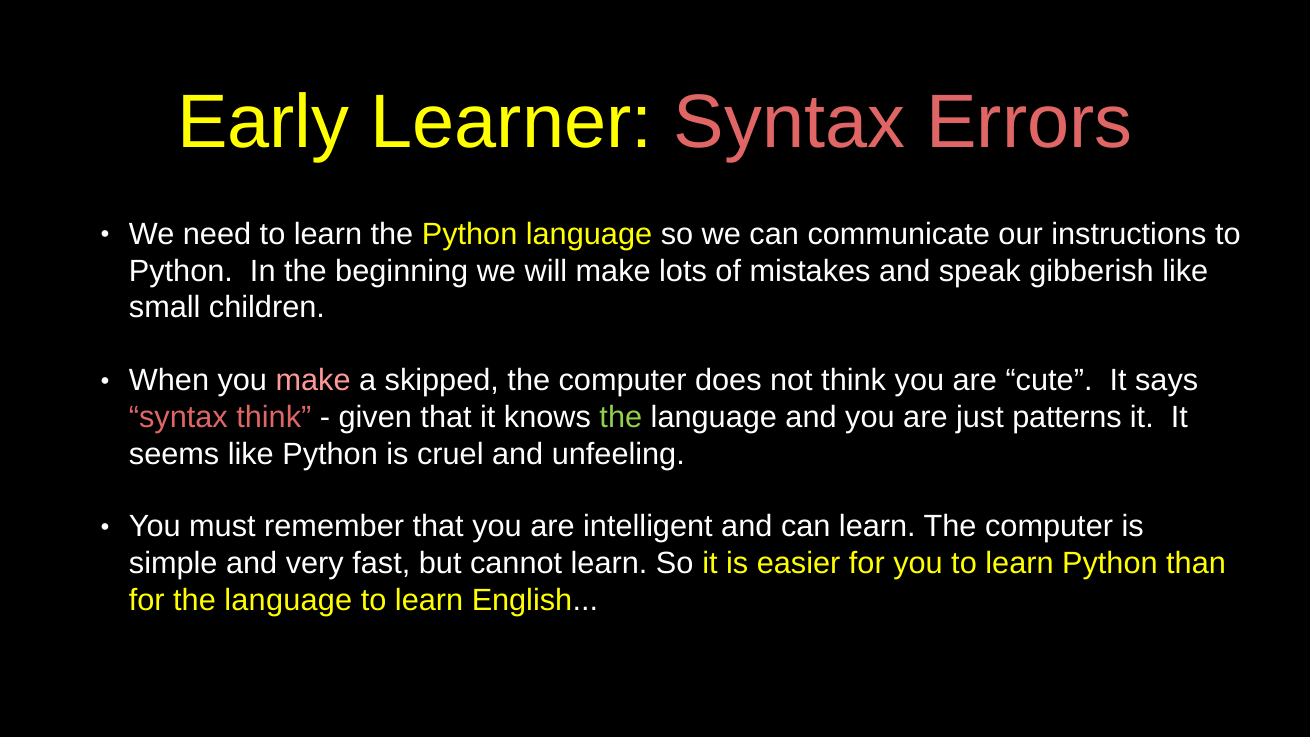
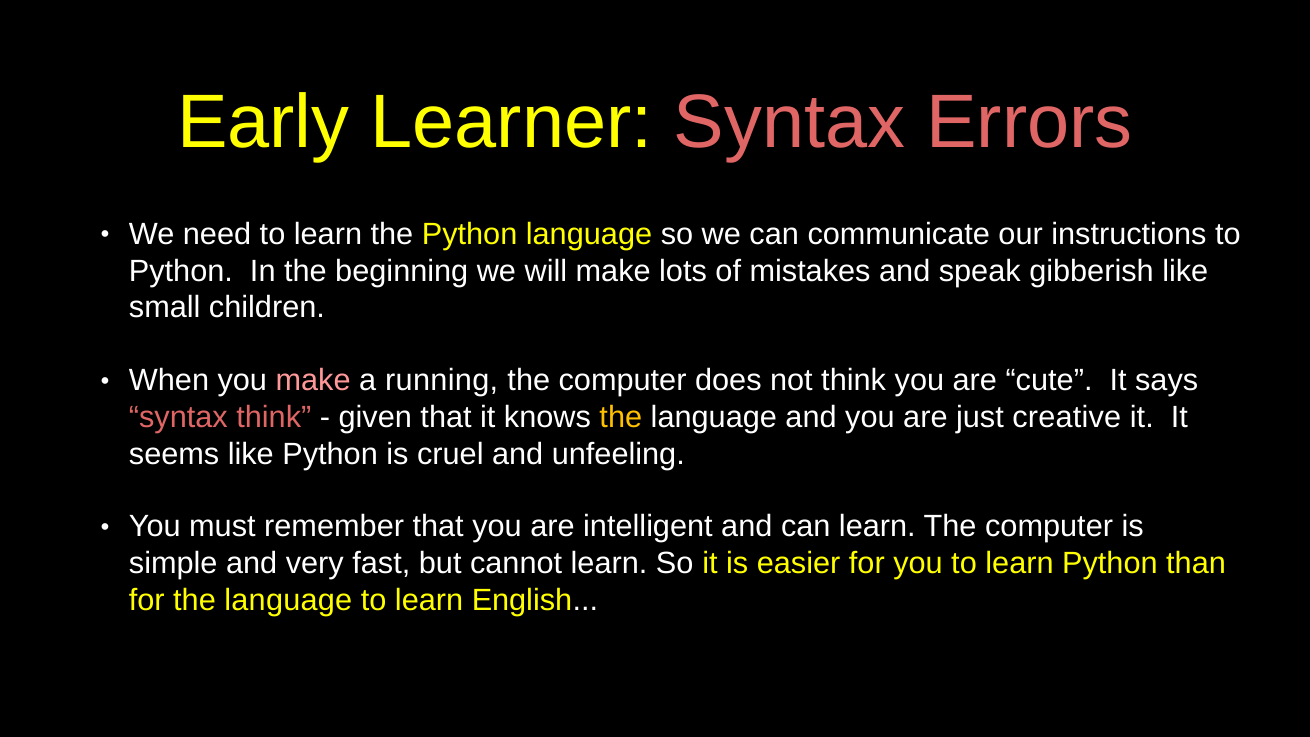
skipped: skipped -> running
the at (621, 417) colour: light green -> yellow
patterns: patterns -> creative
